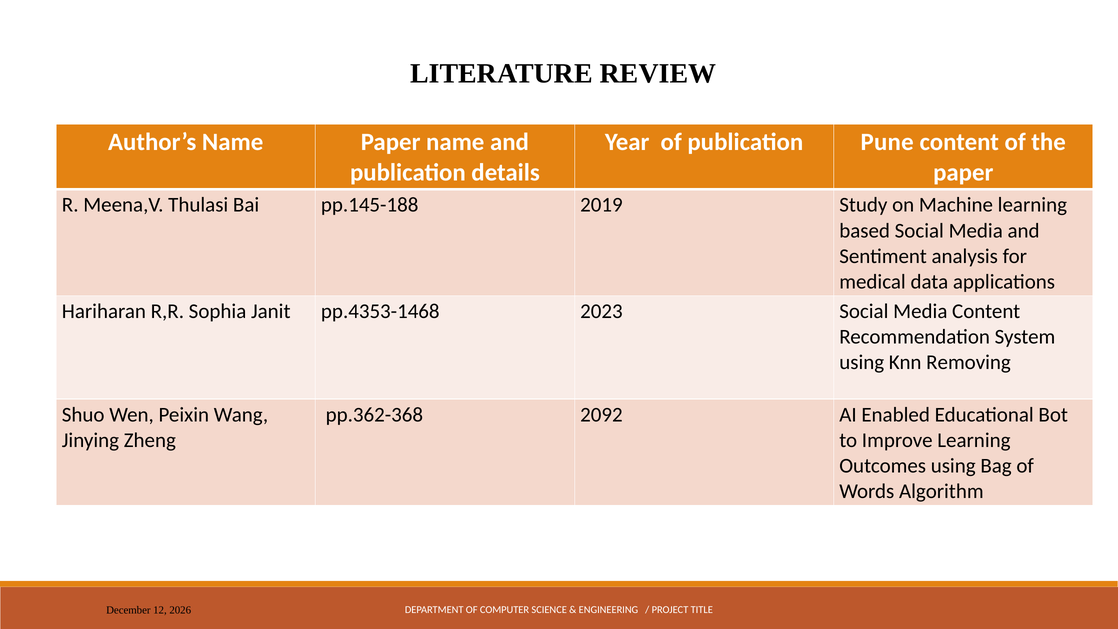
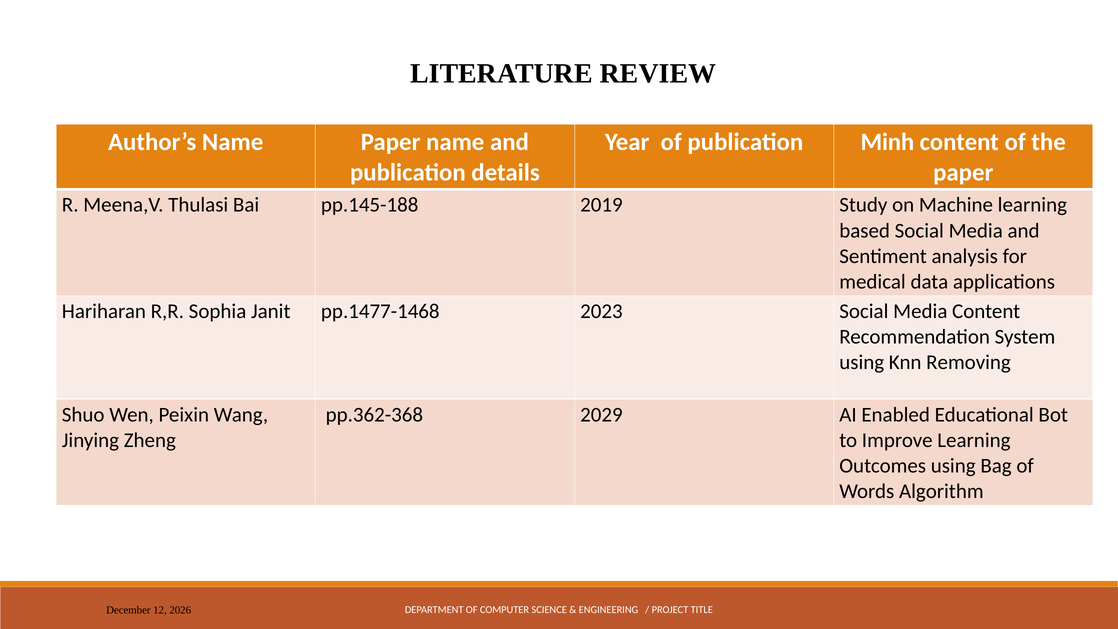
Pune: Pune -> Minh
pp.4353-1468: pp.4353-1468 -> pp.1477-1468
2092: 2092 -> 2029
